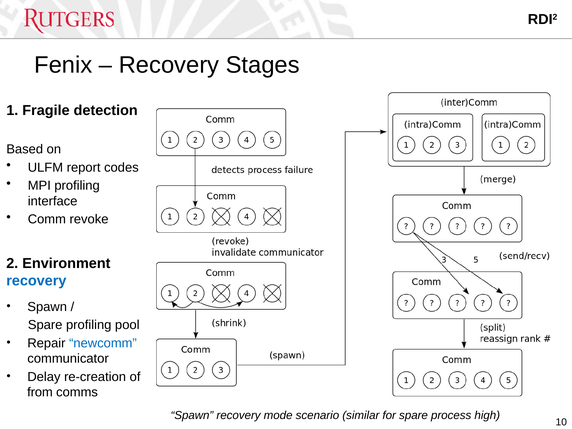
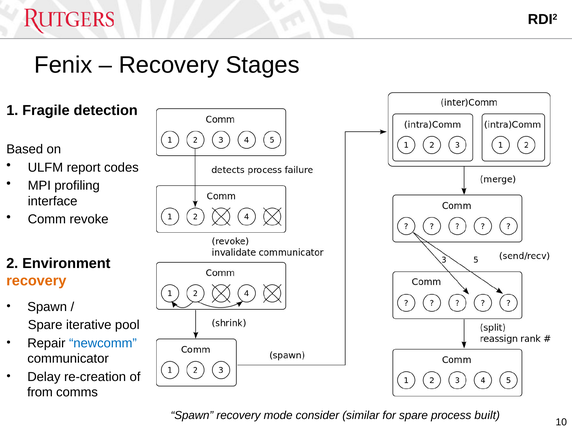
recovery at (36, 281) colour: blue -> orange
Spare profiling: profiling -> iterative
scenario: scenario -> consider
high: high -> built
